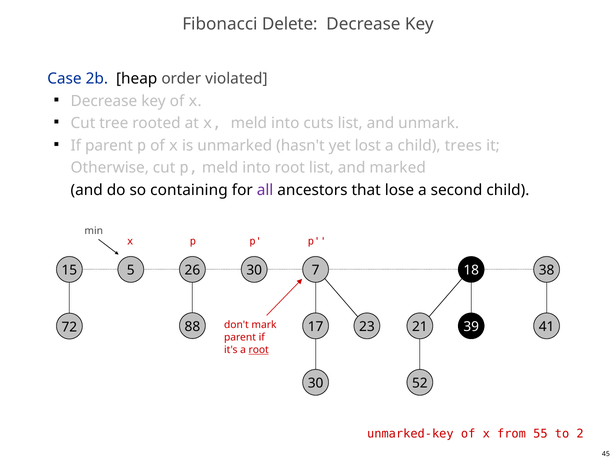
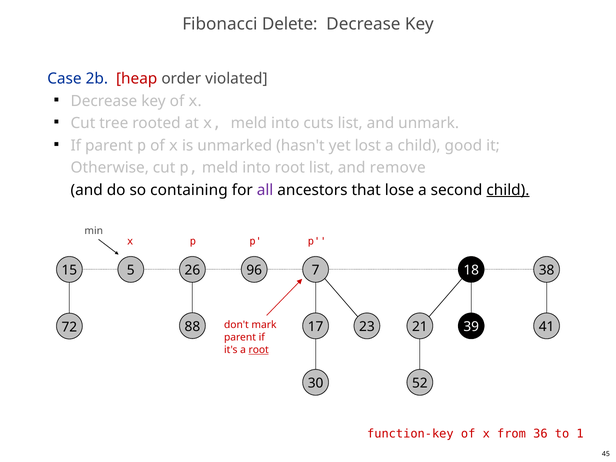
heap colour: black -> red
trees: trees -> good
marked: marked -> remove
child at (508, 190) underline: none -> present
15 30: 30 -> 96
unmarked-key: unmarked-key -> function-key
55: 55 -> 36
2: 2 -> 1
